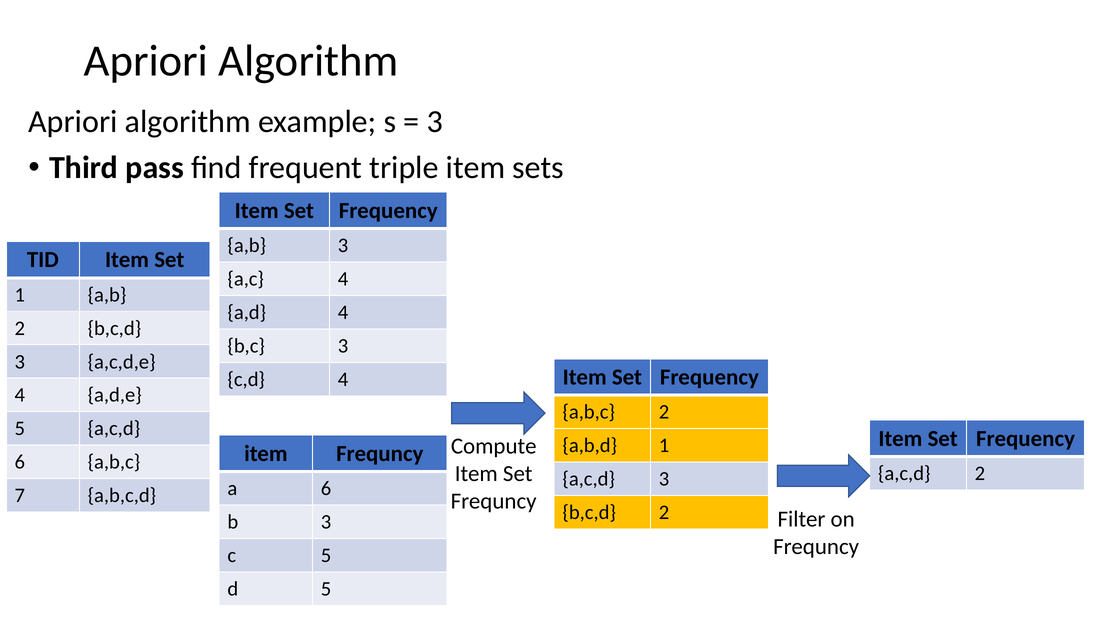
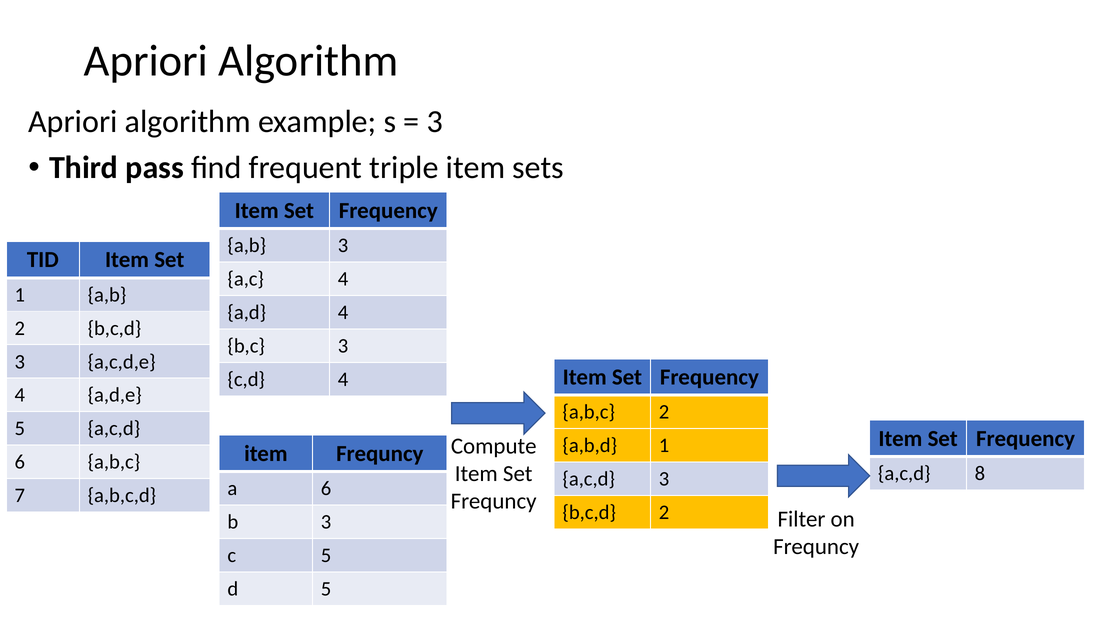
a,c,d 2: 2 -> 8
